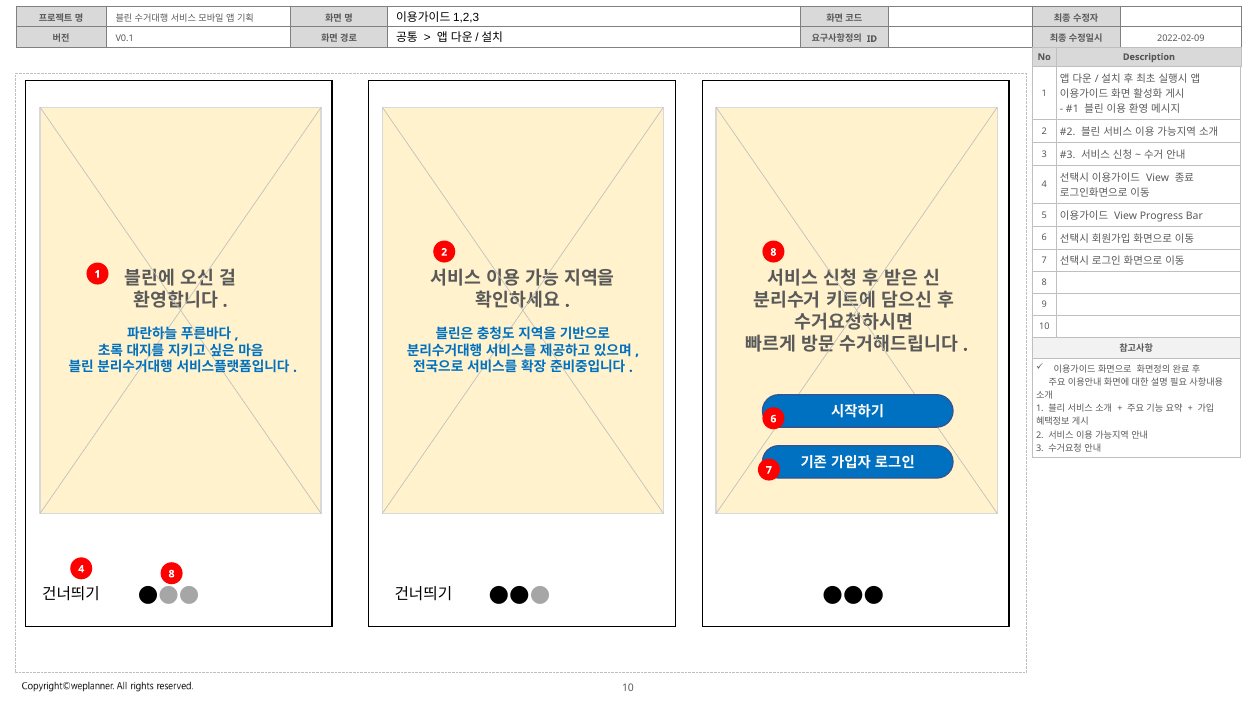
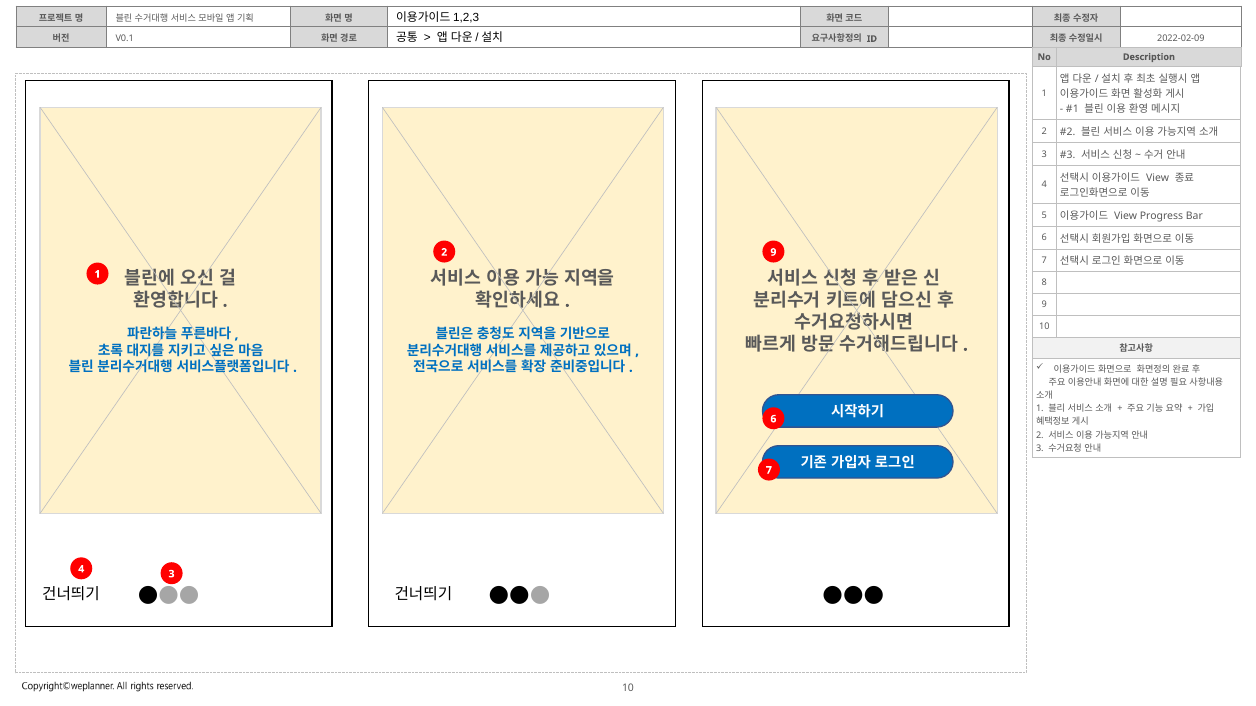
2 8: 8 -> 9
4 8: 8 -> 3
